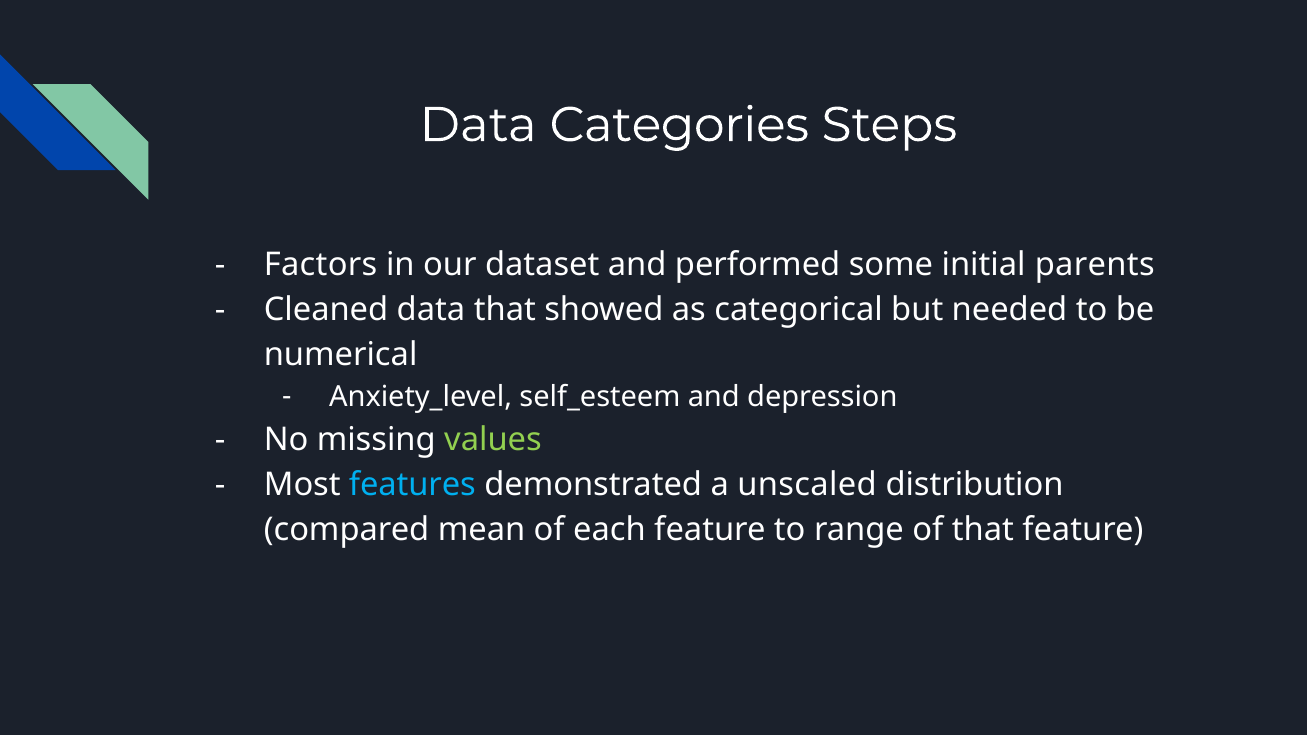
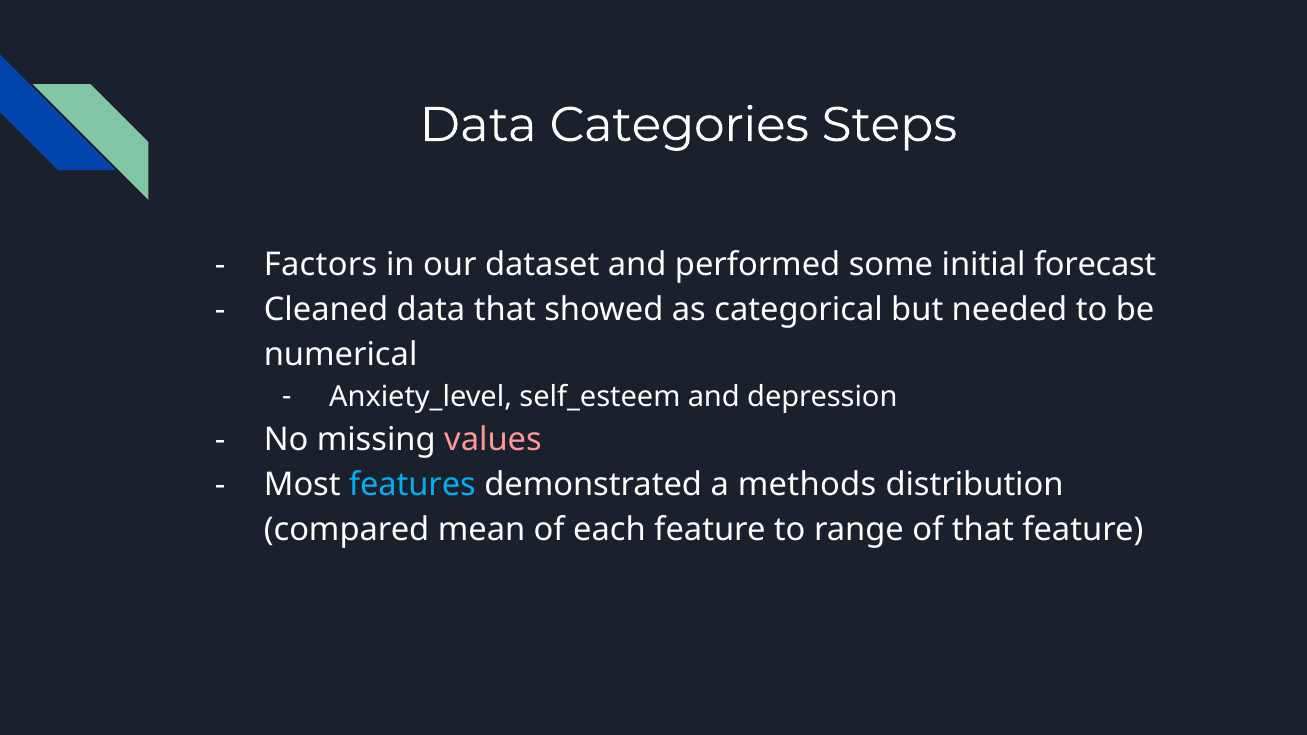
parents: parents -> forecast
values colour: light green -> pink
unscaled: unscaled -> methods
